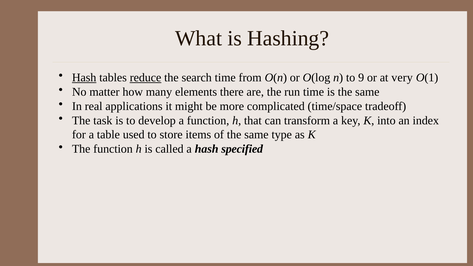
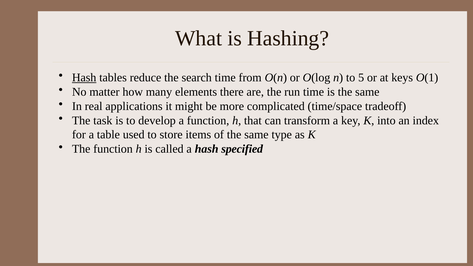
reduce underline: present -> none
9: 9 -> 5
very: very -> keys
